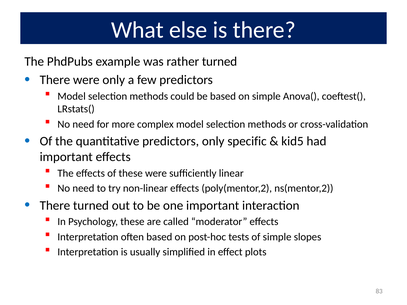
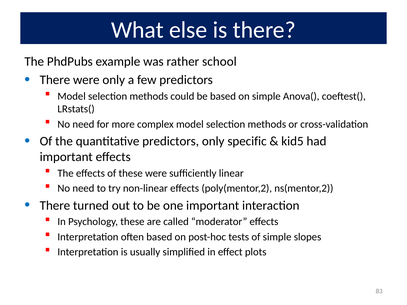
rather turned: turned -> school
